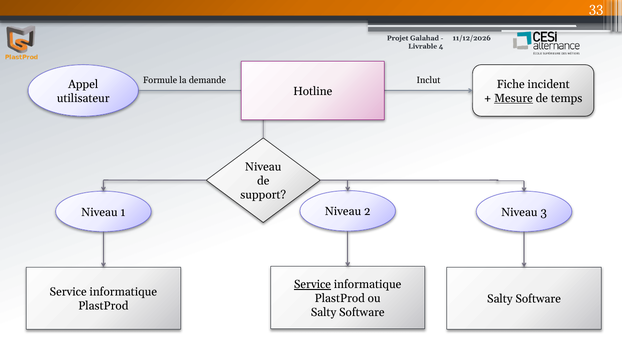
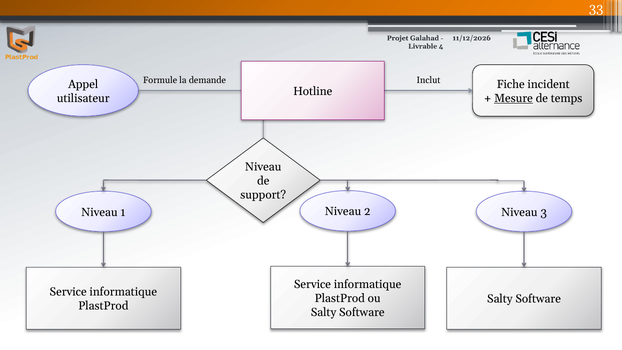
Service at (312, 284) underline: present -> none
